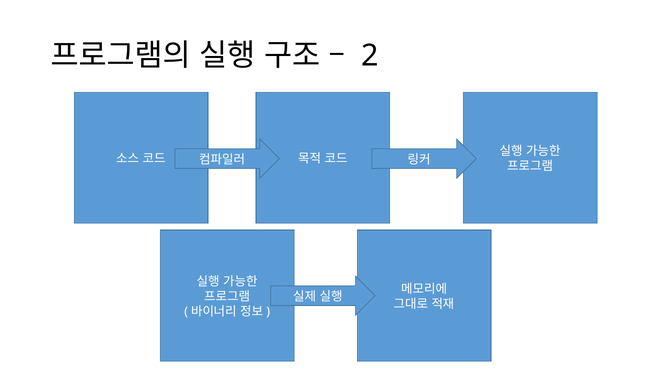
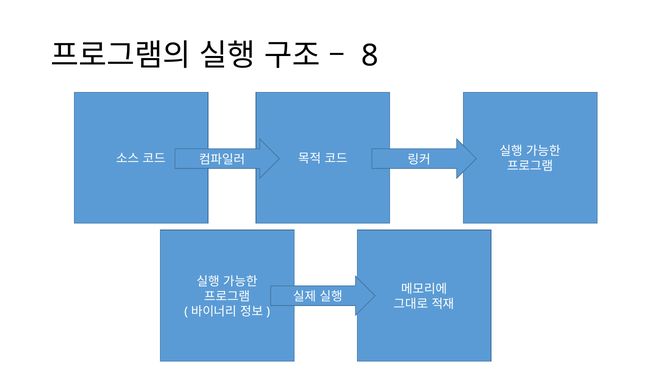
2: 2 -> 8
